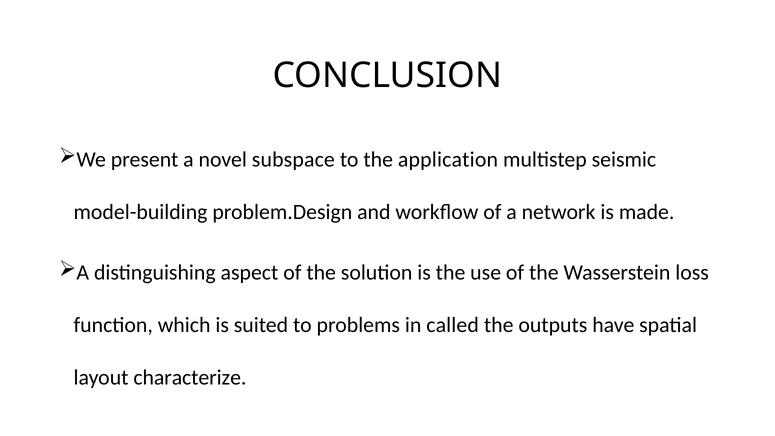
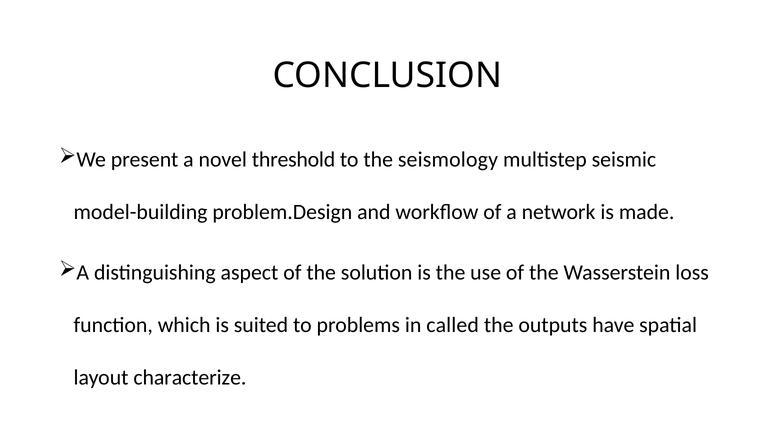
subspace: subspace -> threshold
application: application -> seismology
